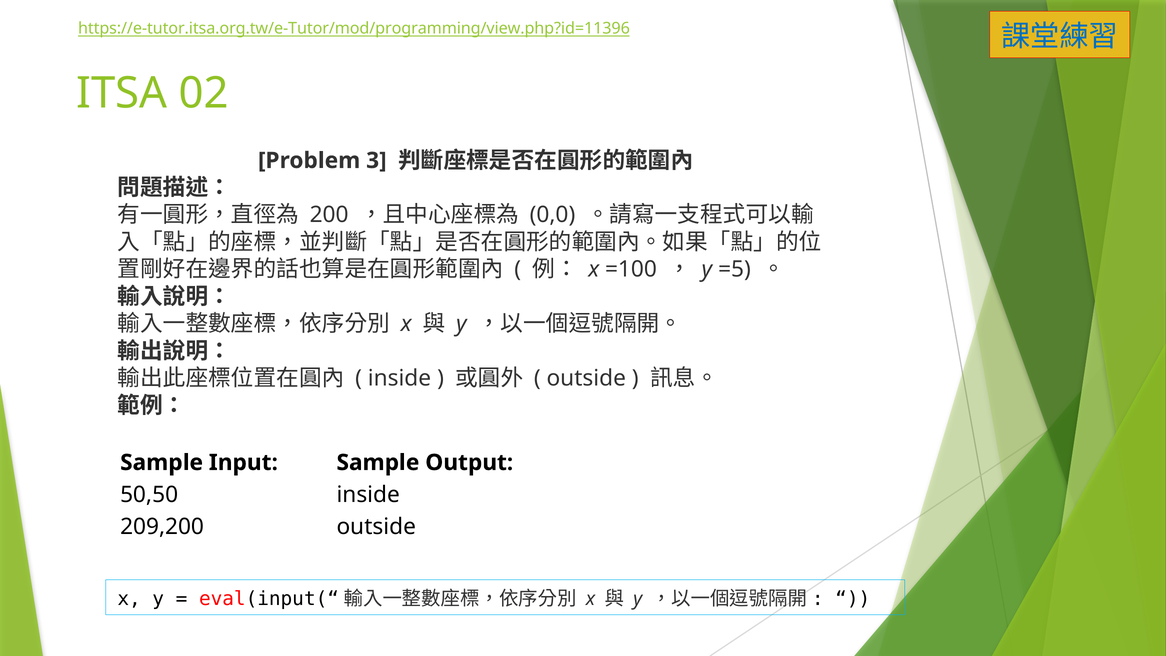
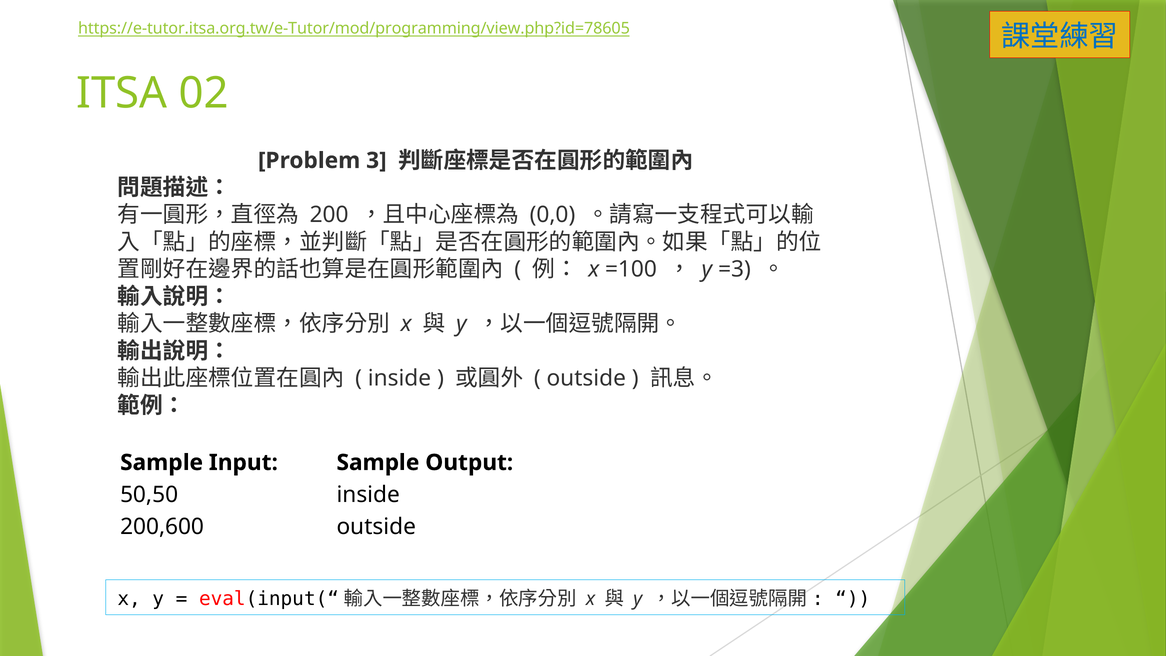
https://e-tutor.itsa.org.tw/e-Tutor/mod/programming/view.php?id=11396: https://e-tutor.itsa.org.tw/e-Tutor/mod/programming/view.php?id=11396 -> https://e-tutor.itsa.org.tw/e-Tutor/mod/programming/view.php?id=78605
=5: =5 -> =3
209,200: 209,200 -> 200,600
